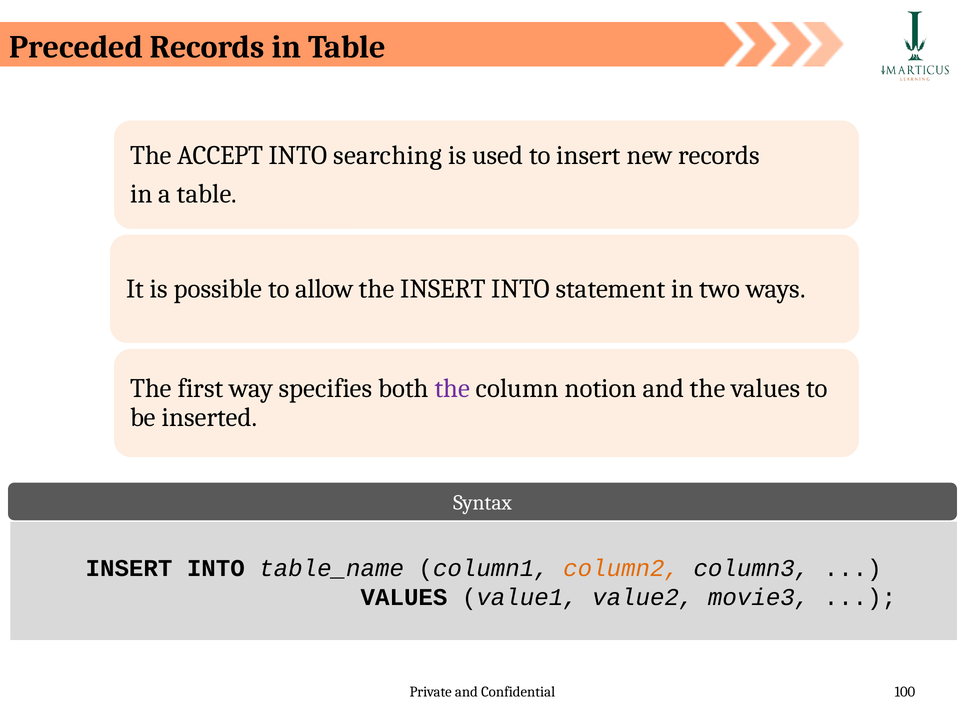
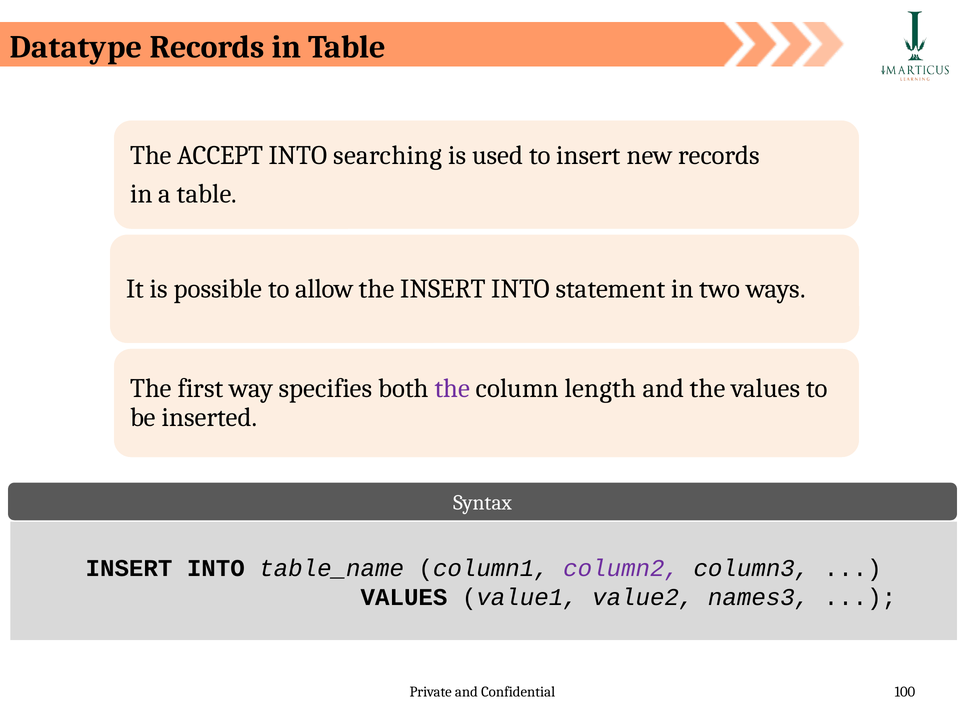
Preceded: Preceded -> Datatype
notion: notion -> length
column2 colour: orange -> purple
movie3: movie3 -> names3
